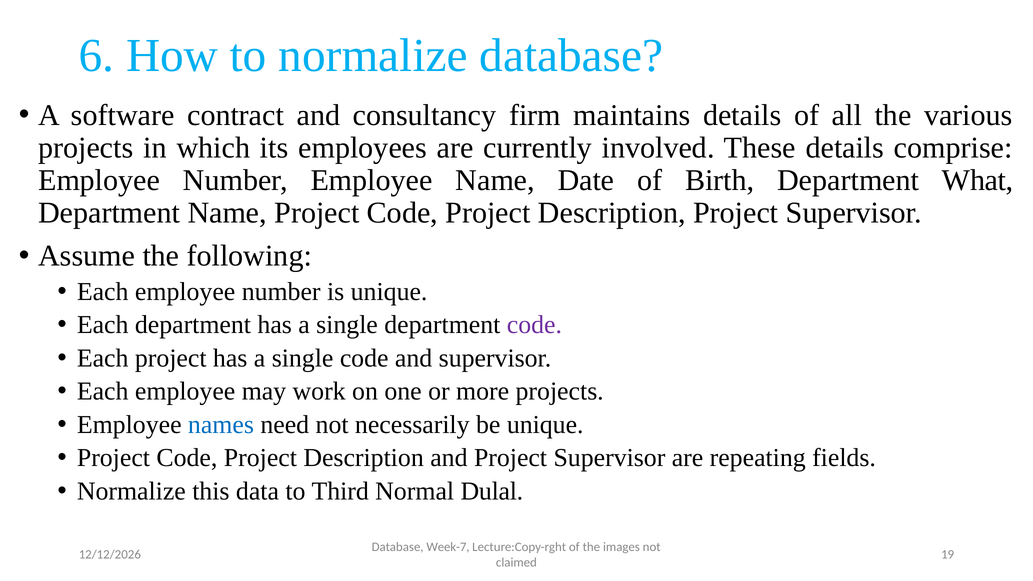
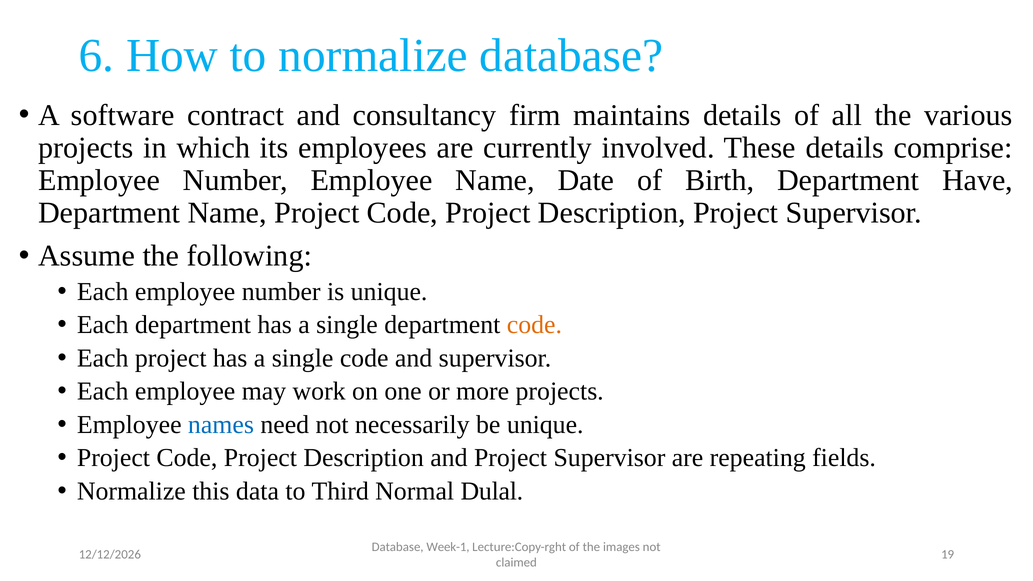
What: What -> Have
code at (534, 325) colour: purple -> orange
Week-7: Week-7 -> Week-1
